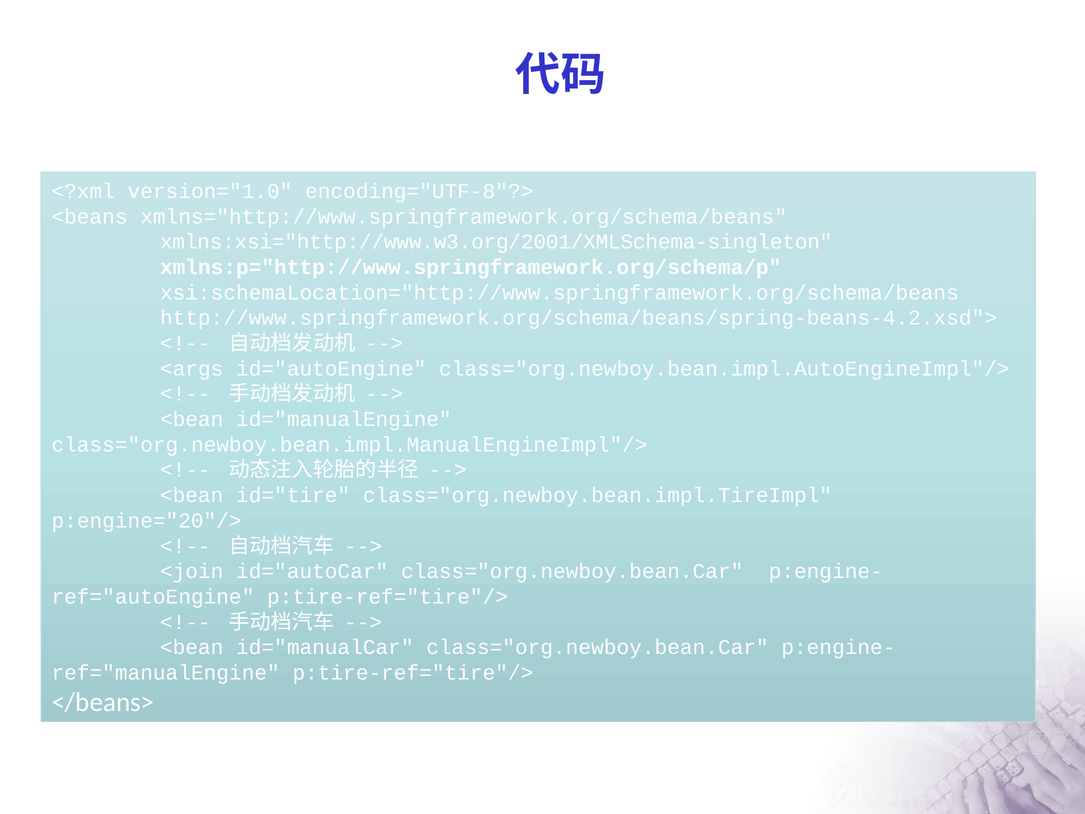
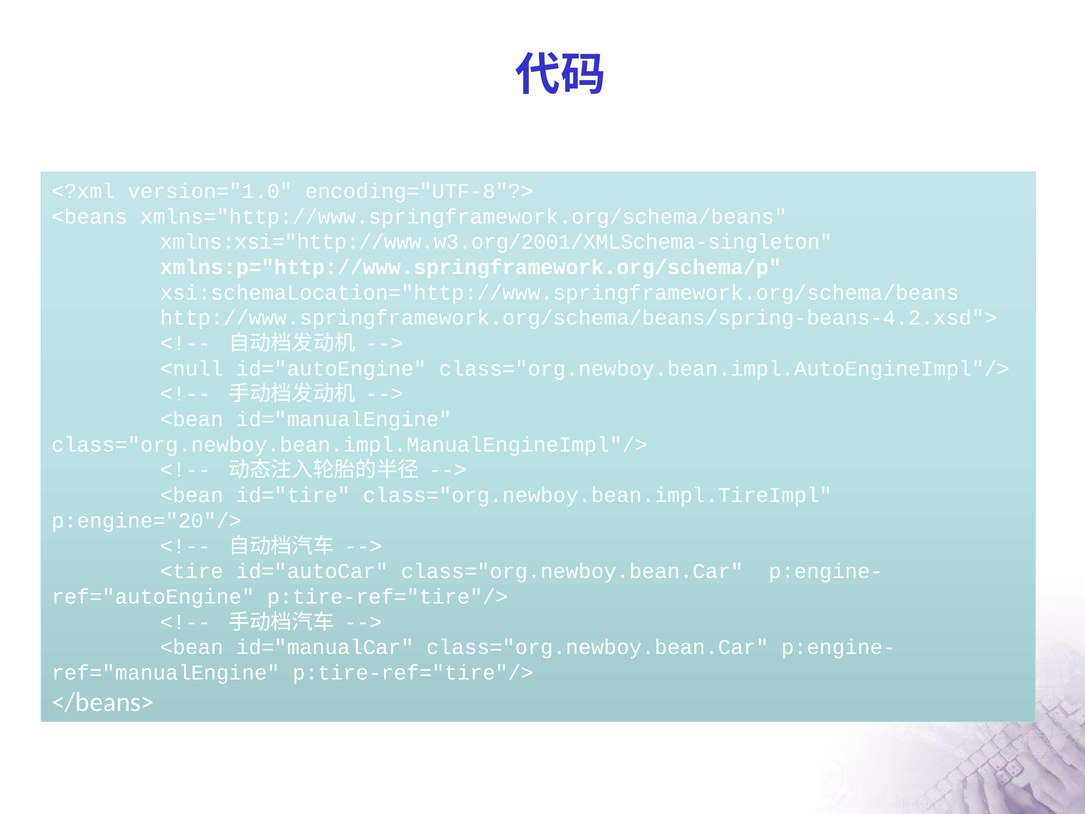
<args: <args -> <null
<join: <join -> <tire
